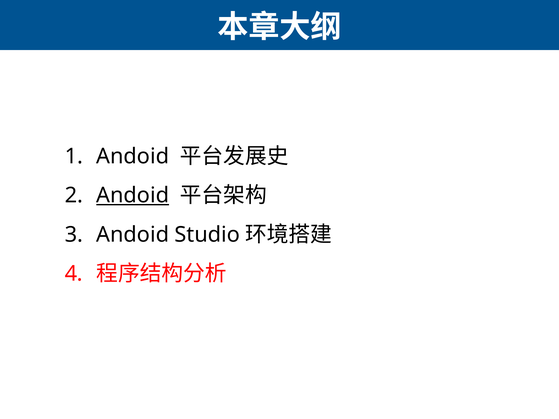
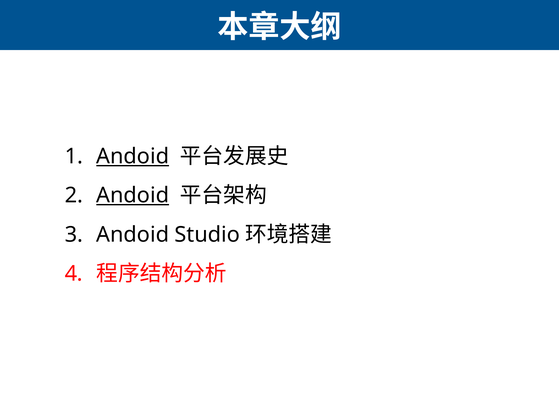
Andoid at (133, 156) underline: none -> present
